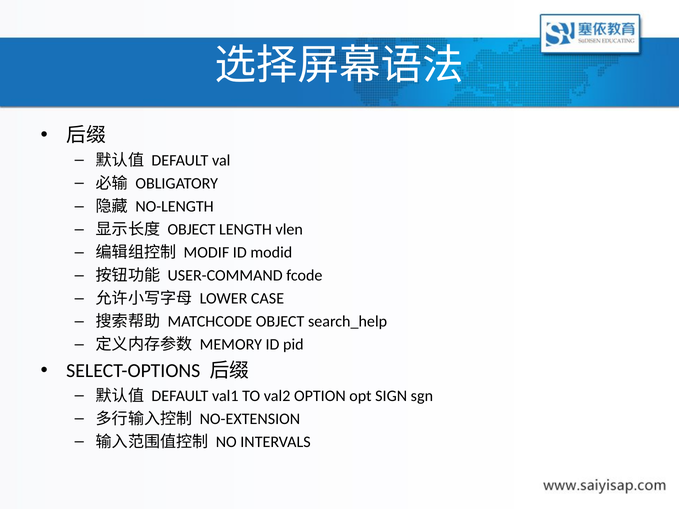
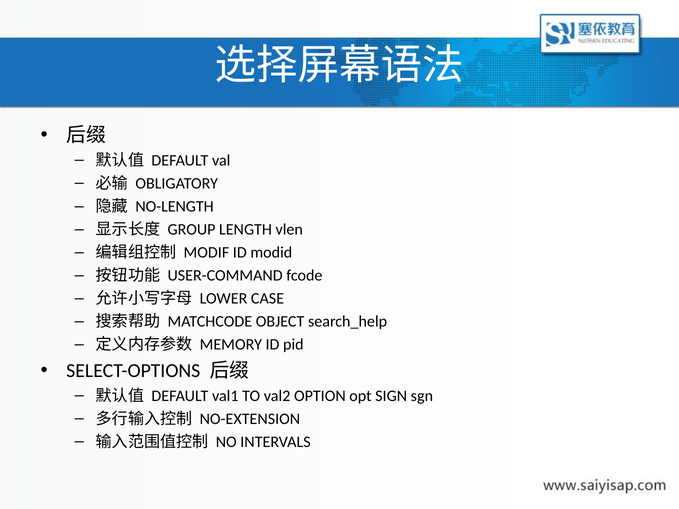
OBJECT at (192, 230): OBJECT -> GROUP
